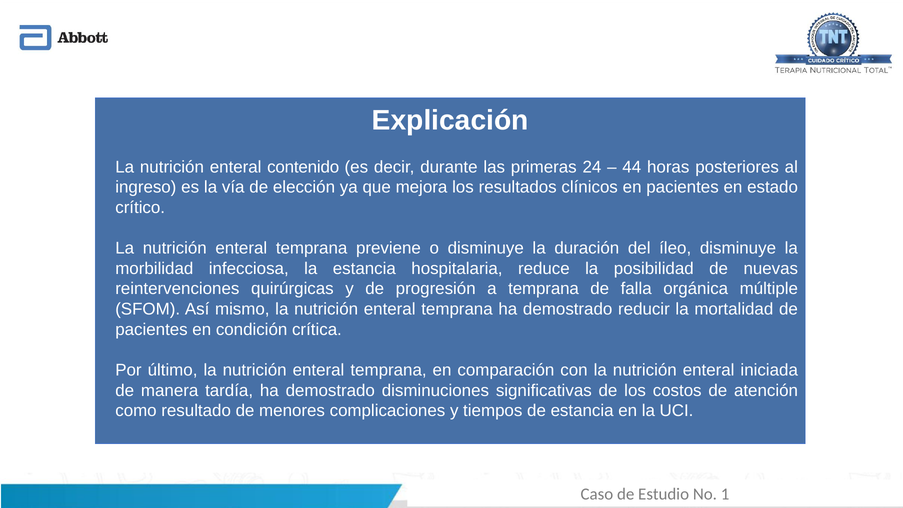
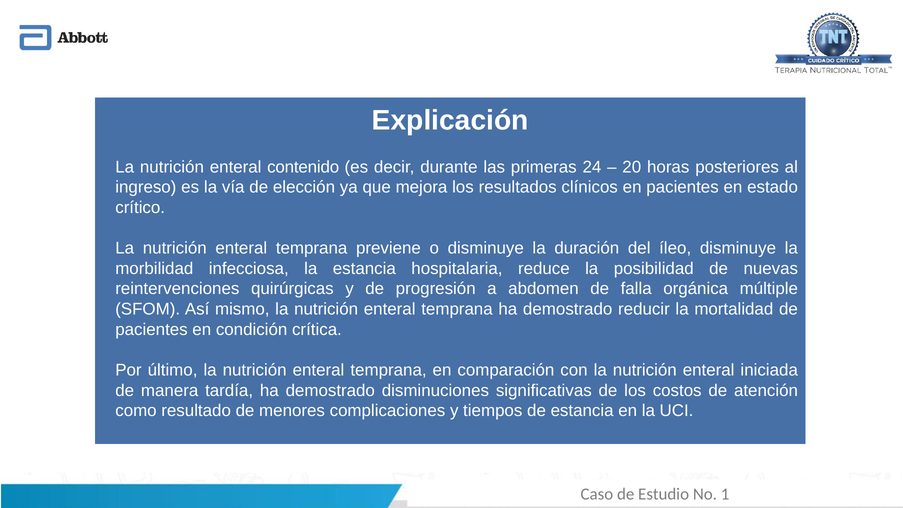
44: 44 -> 20
a temprana: temprana -> abdomen
